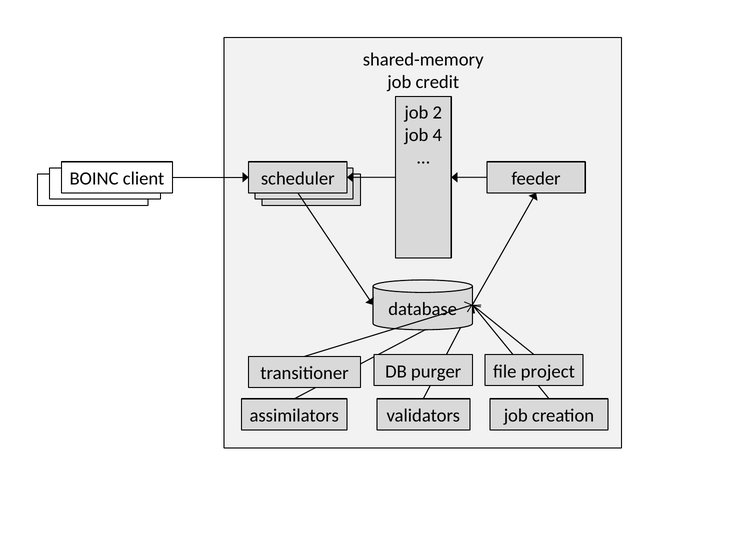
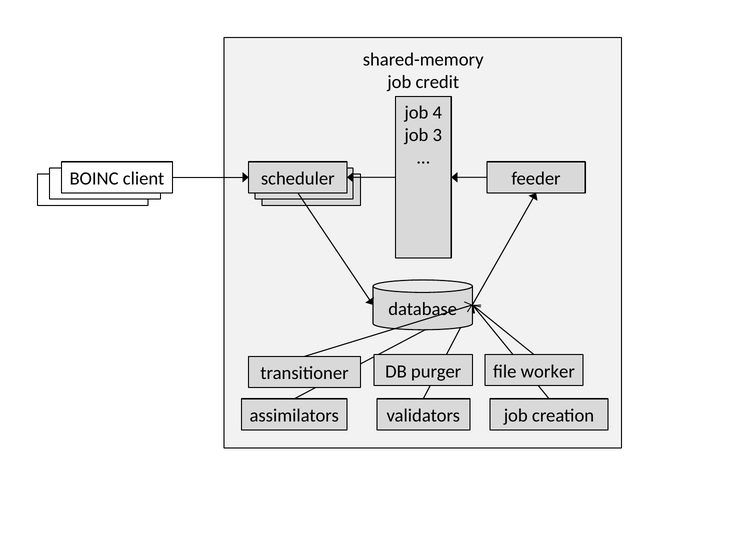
2: 2 -> 4
4: 4 -> 3
project: project -> worker
